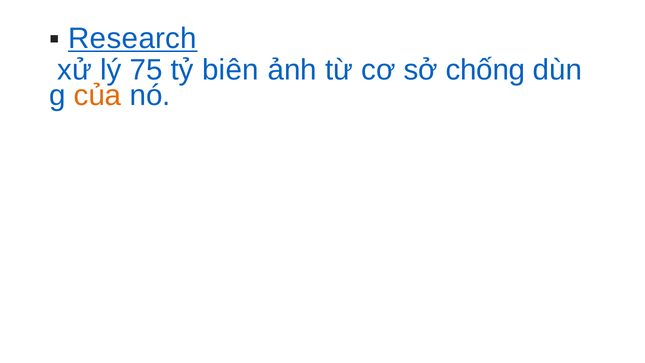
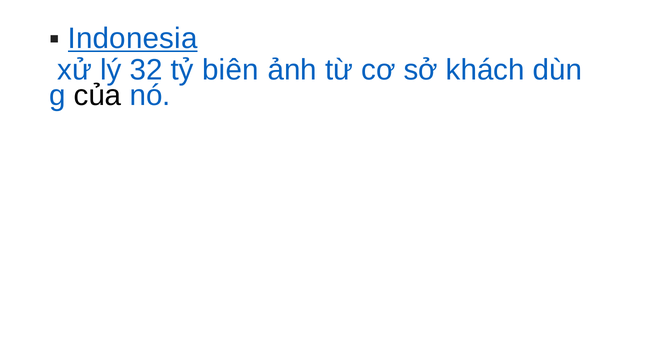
Research: Research -> Indonesia
75: 75 -> 32
chống: chống -> khách
của colour: orange -> black
